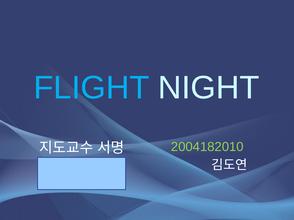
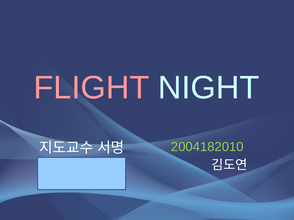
FLIGHT colour: light blue -> pink
